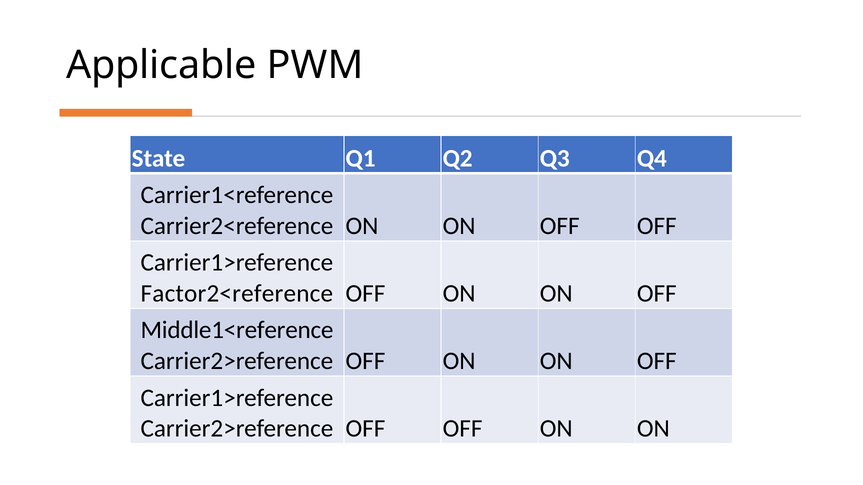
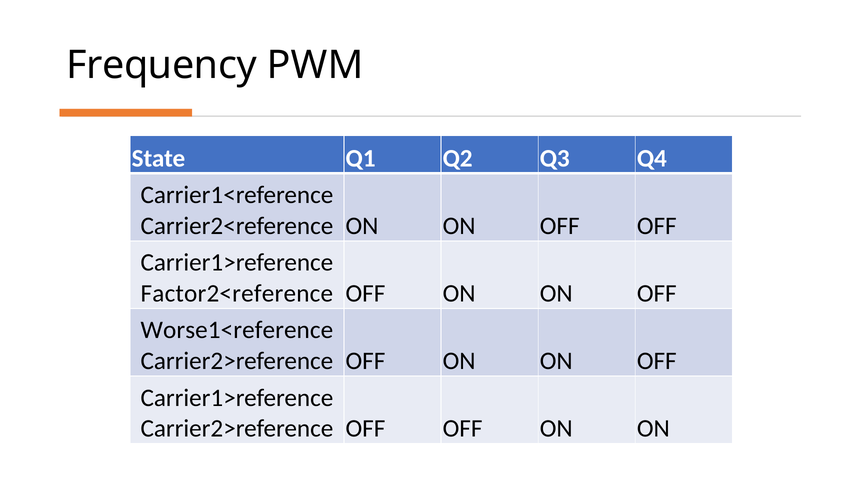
Applicable: Applicable -> Frequency
Middle1<reference: Middle1<reference -> Worse1<reference
